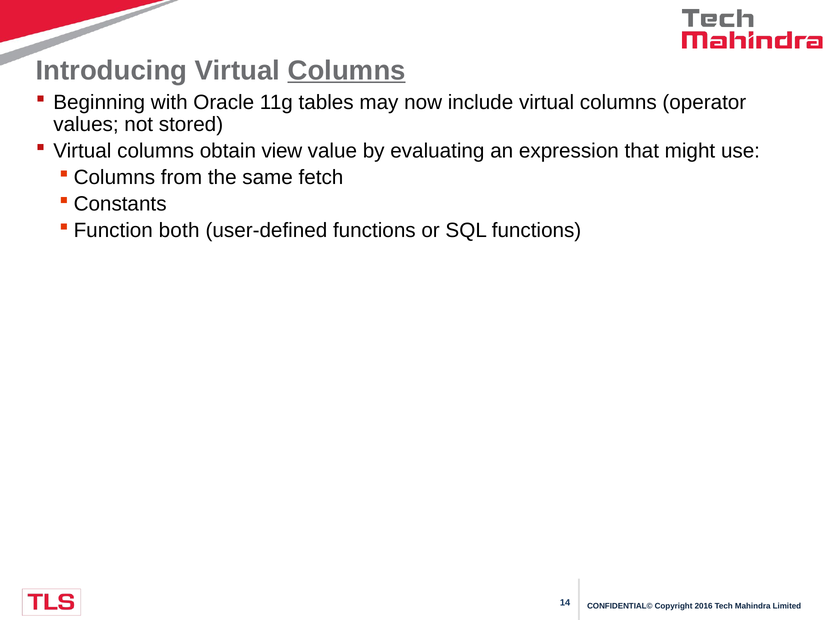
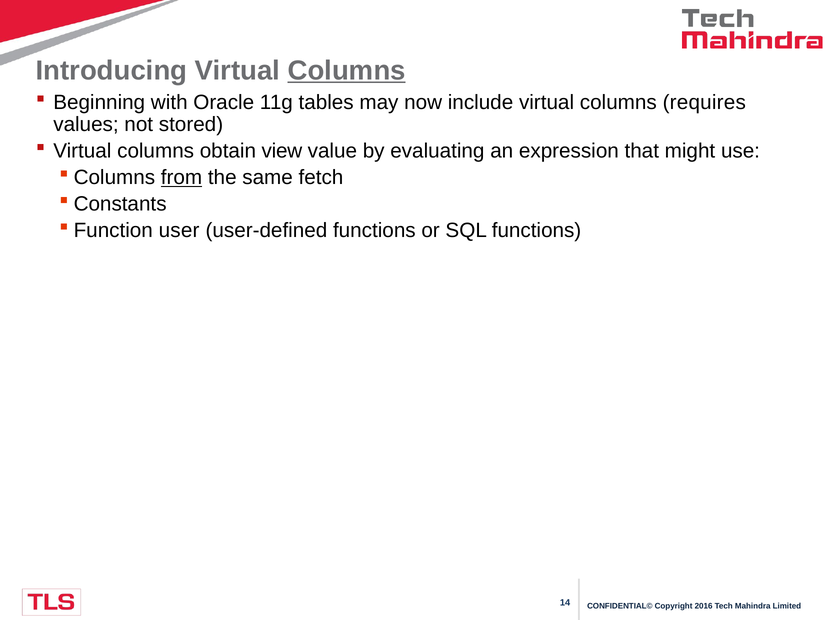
operator: operator -> requires
from underline: none -> present
both: both -> user
